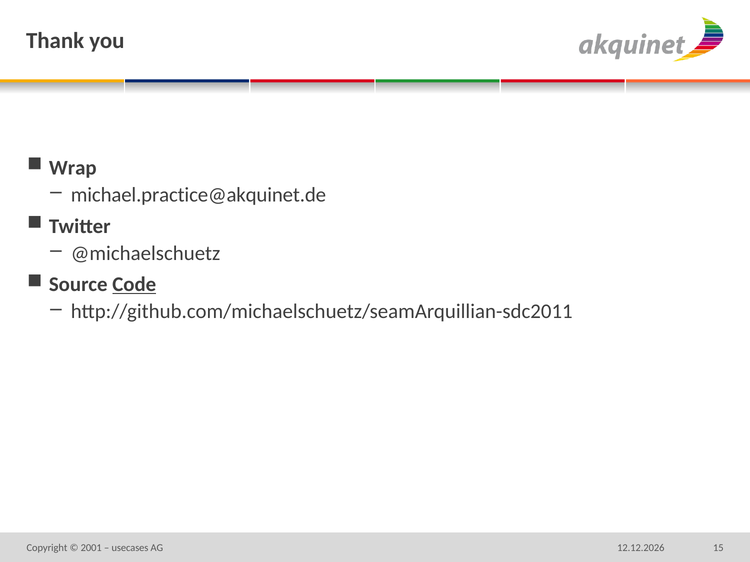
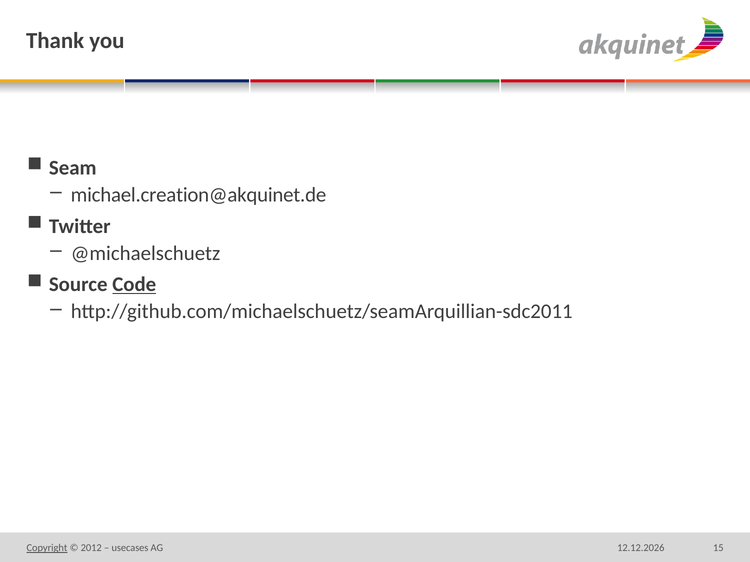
Wrap: Wrap -> Seam
michael.practice@akquinet.de: michael.practice@akquinet.de -> michael.creation@akquinet.de
Copyright underline: none -> present
2001: 2001 -> 2012
